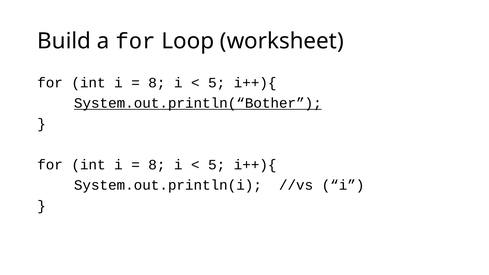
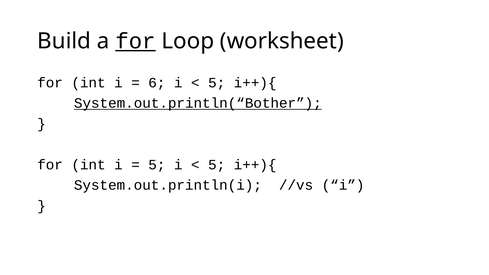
for at (136, 41) underline: none -> present
8 at (157, 83): 8 -> 6
8 at (157, 165): 8 -> 5
